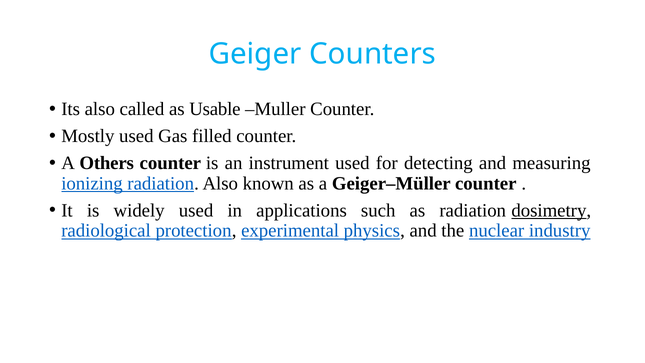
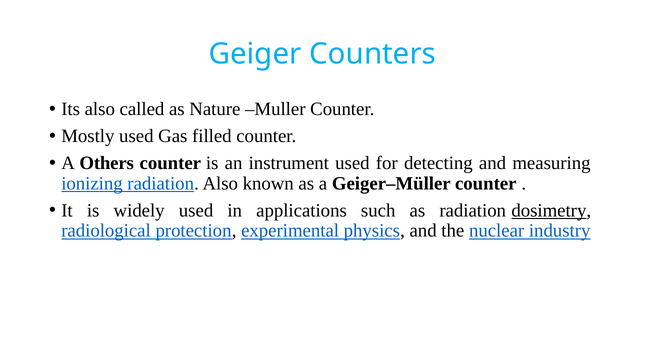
Usable: Usable -> Nature
